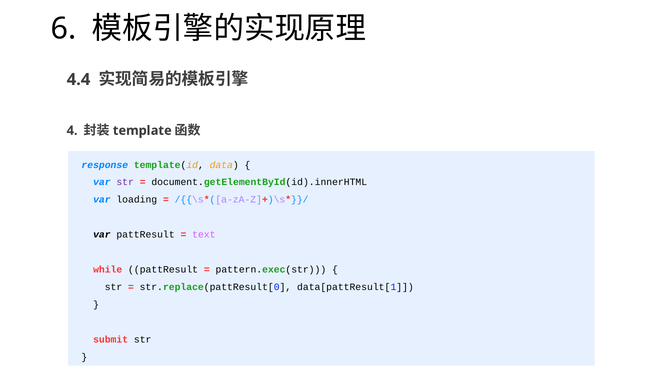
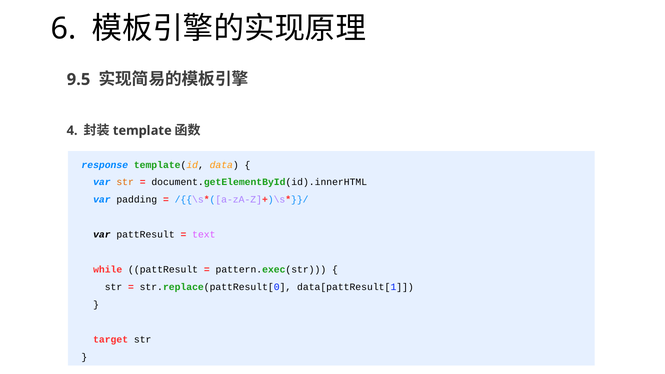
4.4: 4.4 -> 9.5
str at (125, 182) colour: purple -> orange
loading: loading -> padding
submit: submit -> target
